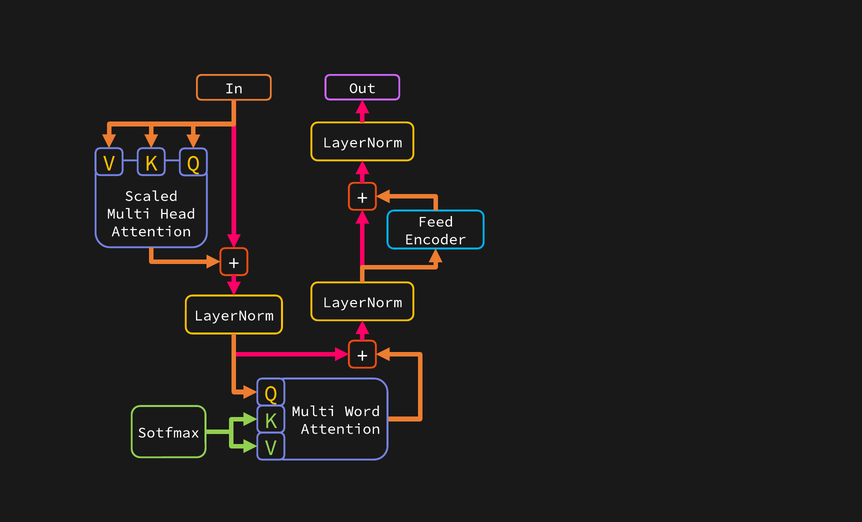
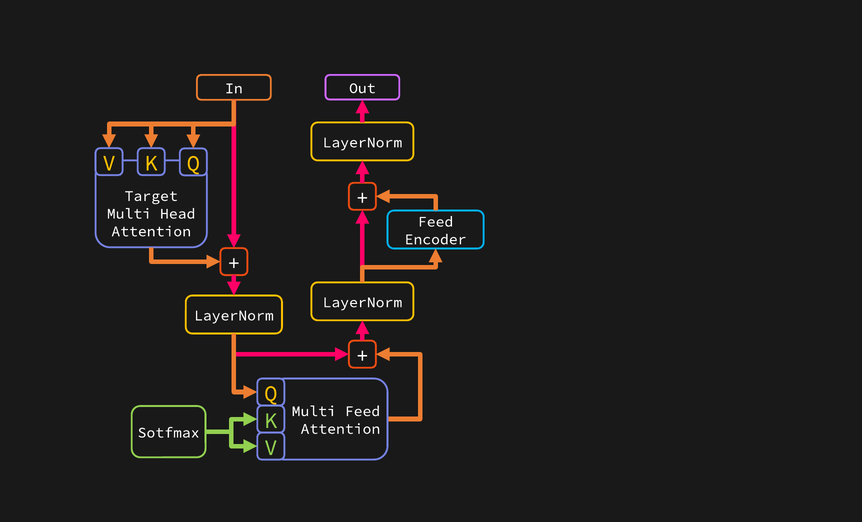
Scaled: Scaled -> Target
Multi Word: Word -> Feed
